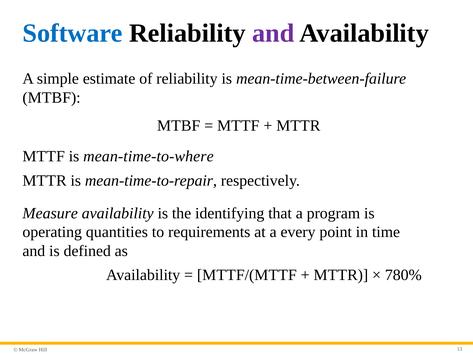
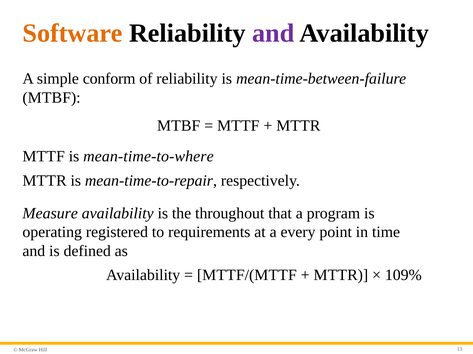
Software colour: blue -> orange
estimate: estimate -> conform
identifying: identifying -> throughout
quantities: quantities -> registered
780%: 780% -> 109%
